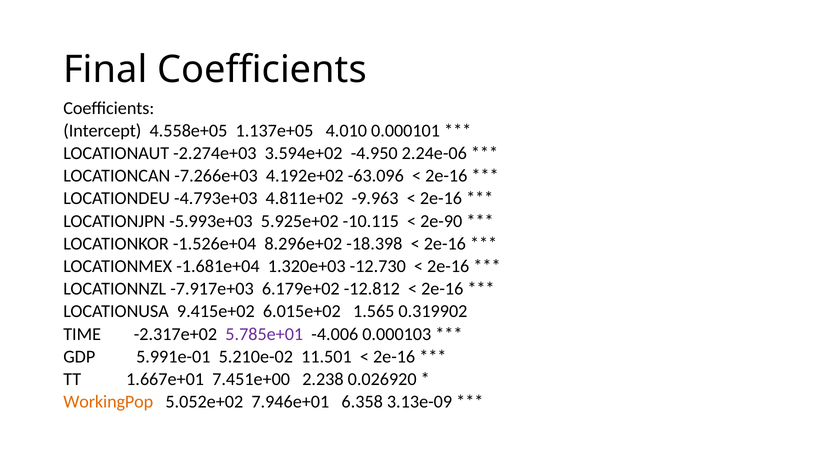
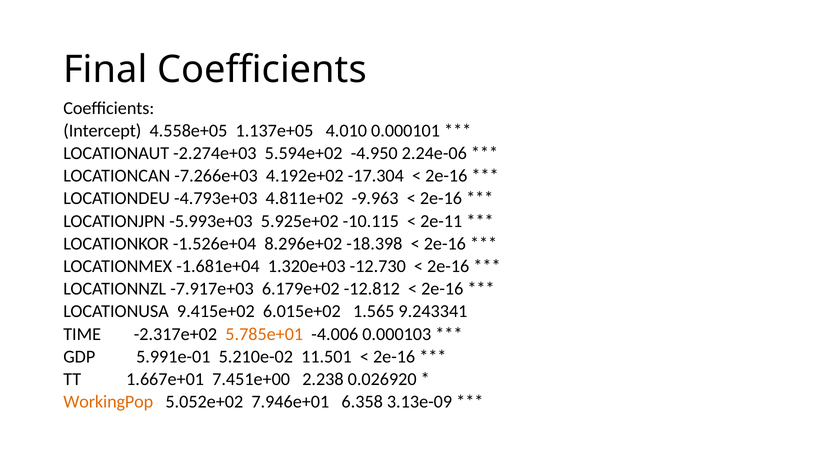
3.594e+02: 3.594e+02 -> 5.594e+02
-63.096: -63.096 -> -17.304
2e-90: 2e-90 -> 2e-11
0.319902: 0.319902 -> 9.243341
5.785e+01 colour: purple -> orange
